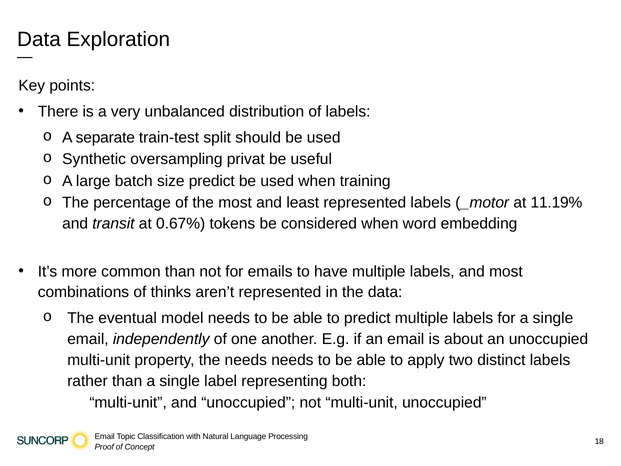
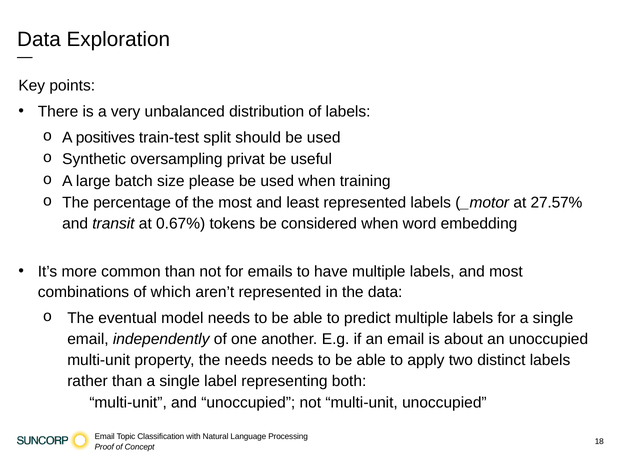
separate: separate -> positives
size predict: predict -> please
11.19%: 11.19% -> 27.57%
thinks: thinks -> which
